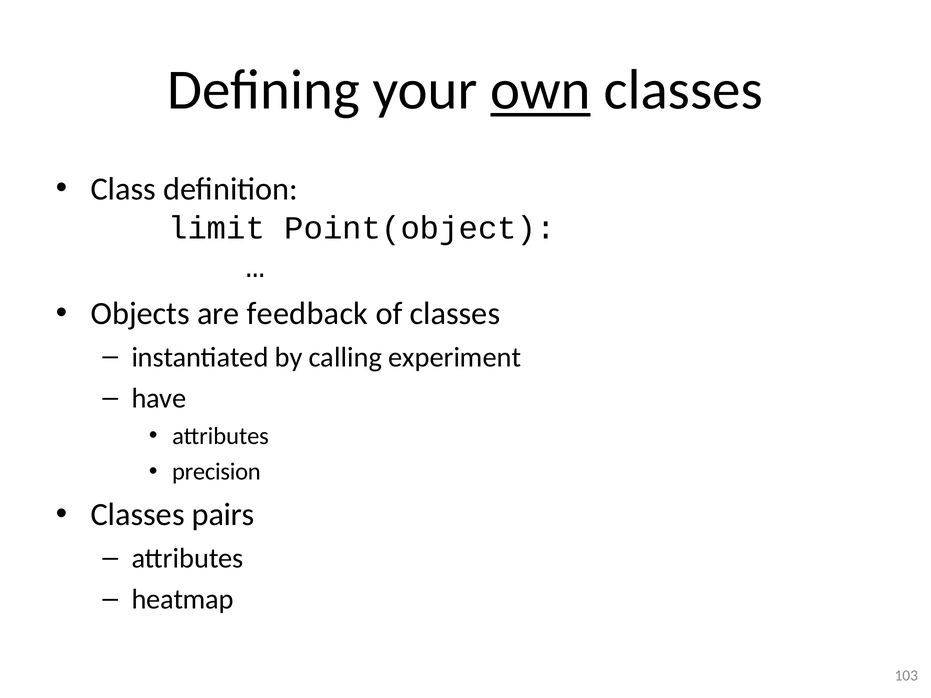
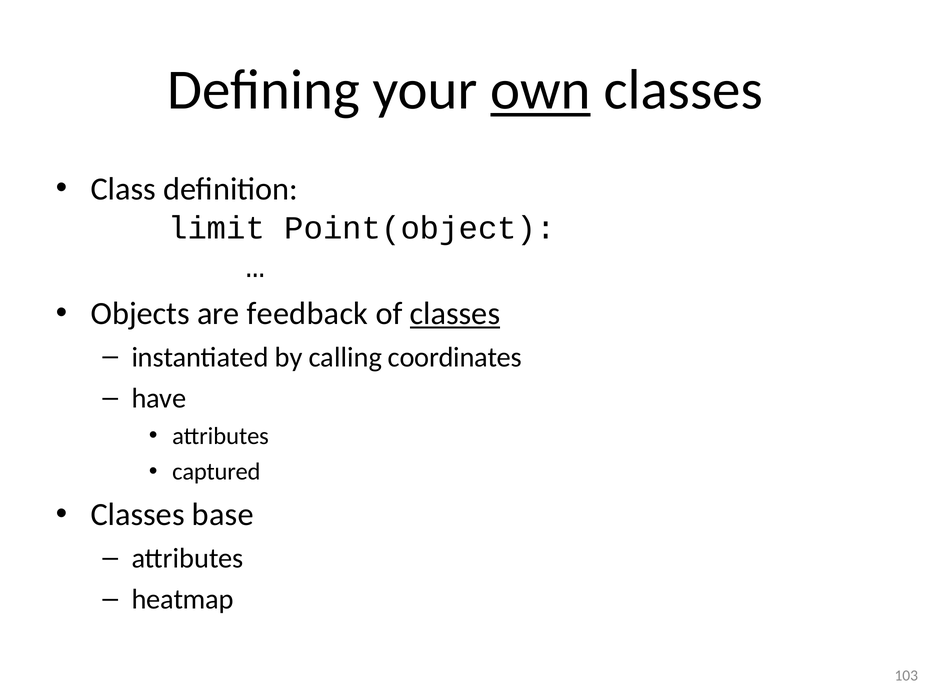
classes at (455, 314) underline: none -> present
experiment: experiment -> coordinates
precision: precision -> captured
pairs: pairs -> base
